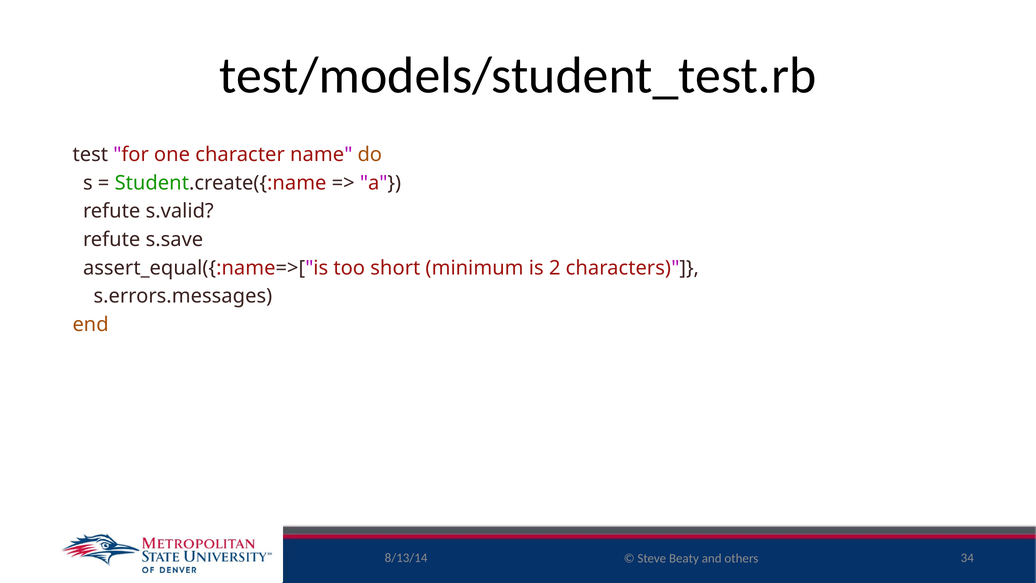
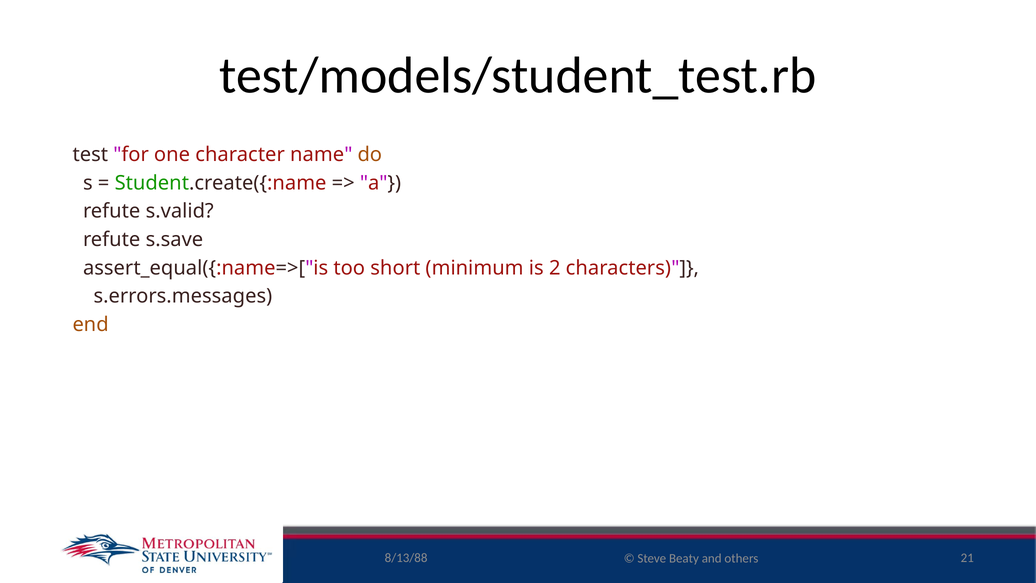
8/13/14: 8/13/14 -> 8/13/88
34: 34 -> 21
